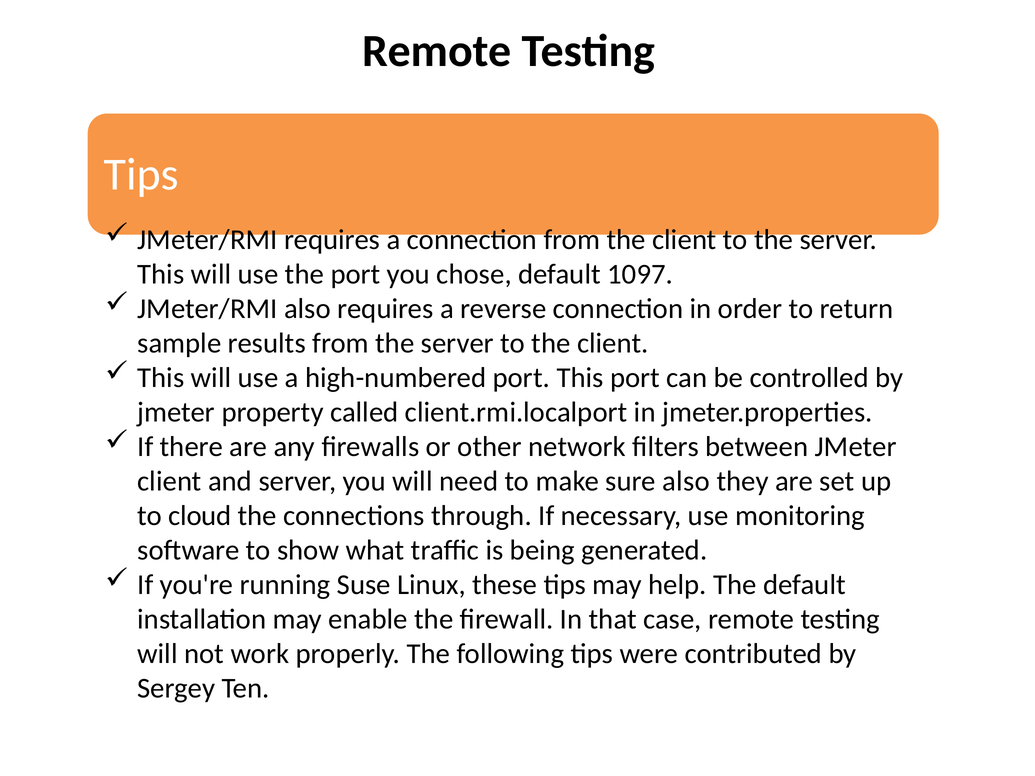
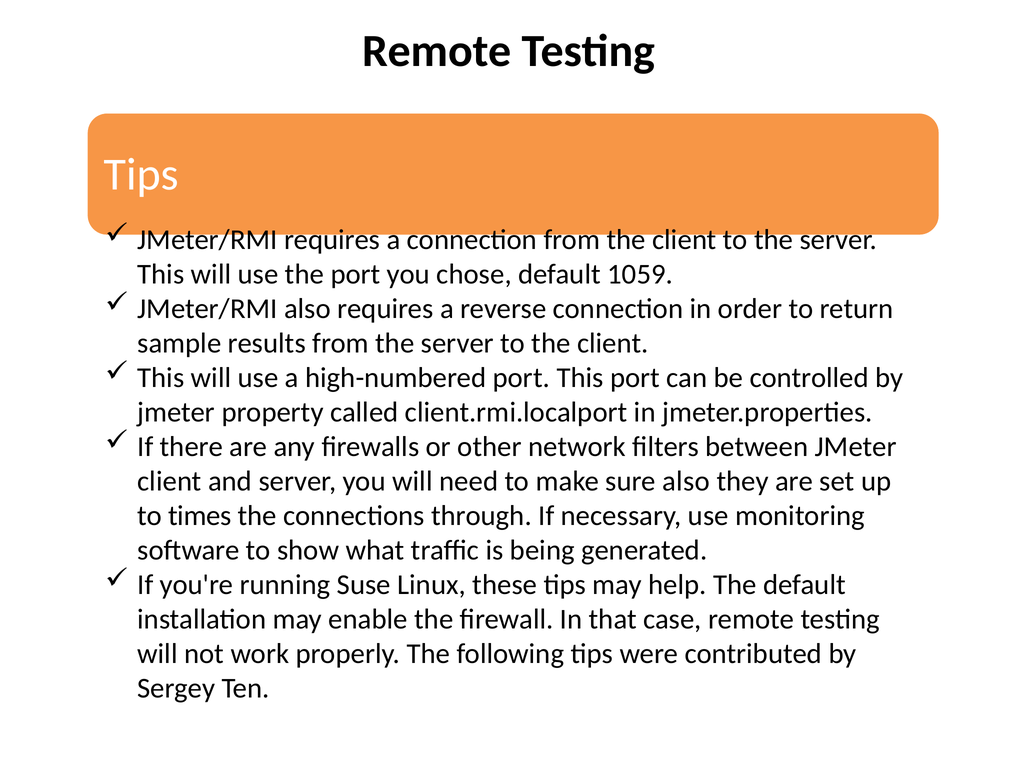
1097: 1097 -> 1059
cloud: cloud -> times
